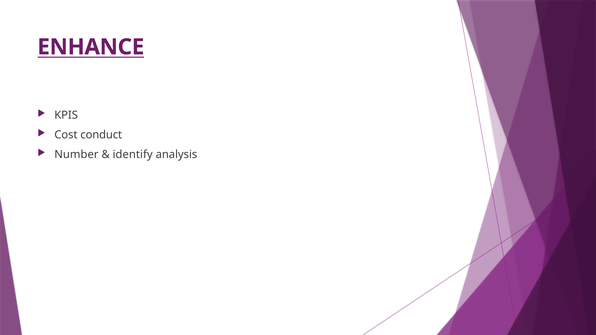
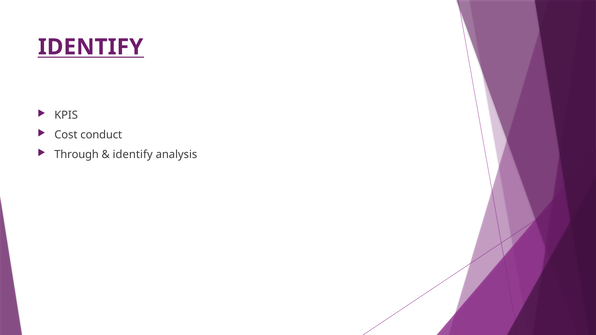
ENHANCE at (91, 47): ENHANCE -> IDENTIFY
Number: Number -> Through
